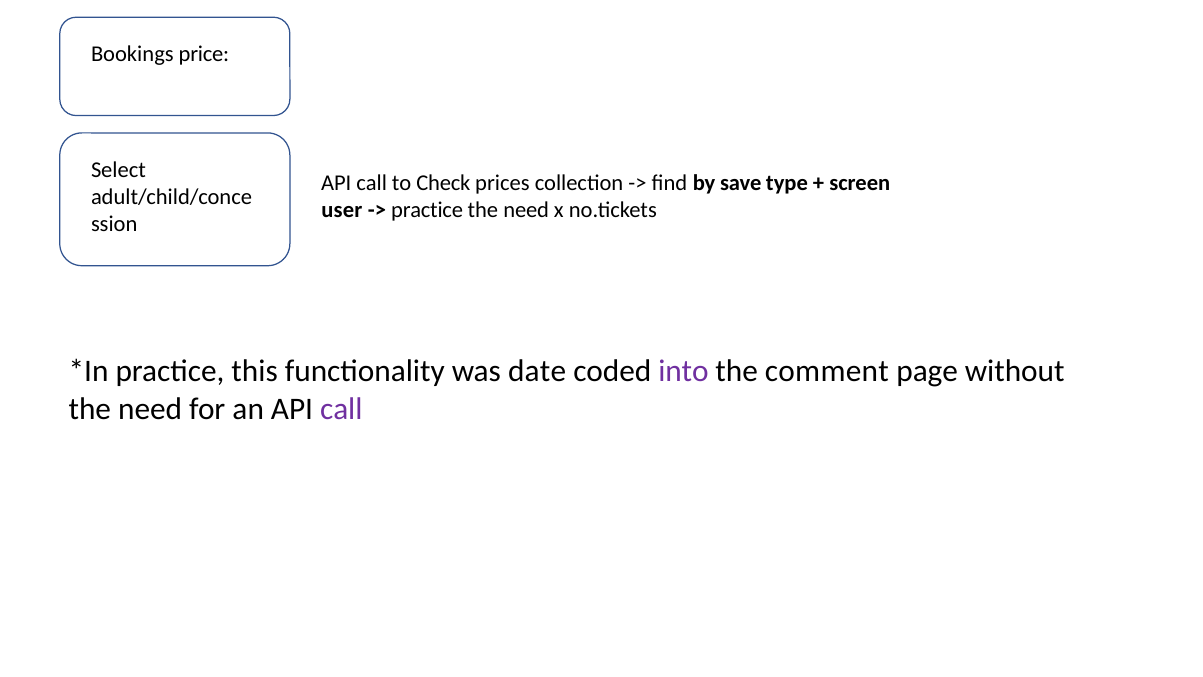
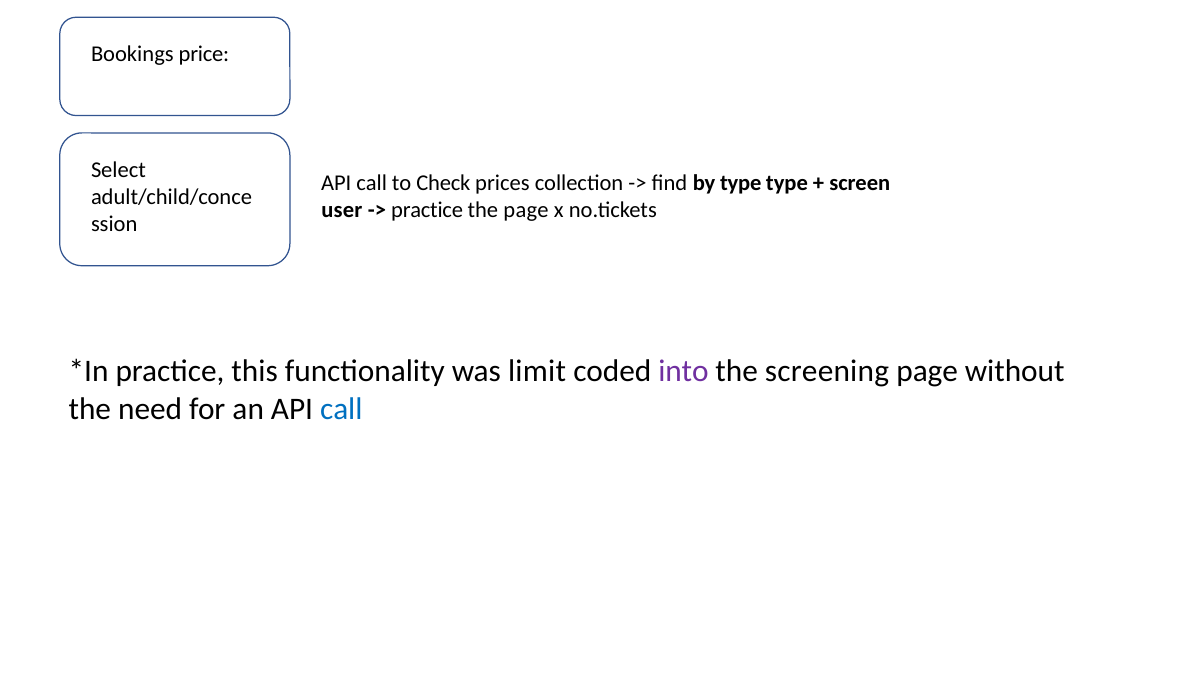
by save: save -> type
need at (526, 210): need -> page
date: date -> limit
comment: comment -> screening
call at (341, 409) colour: purple -> blue
